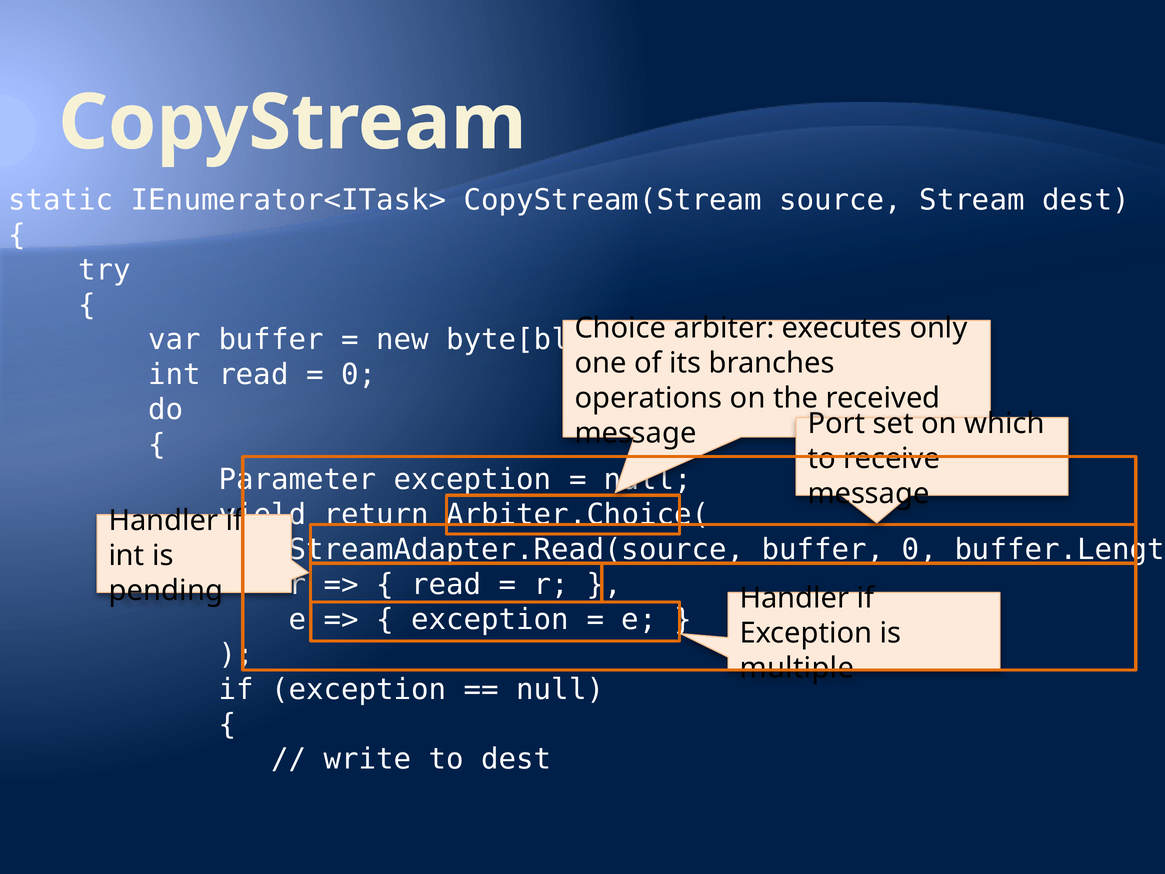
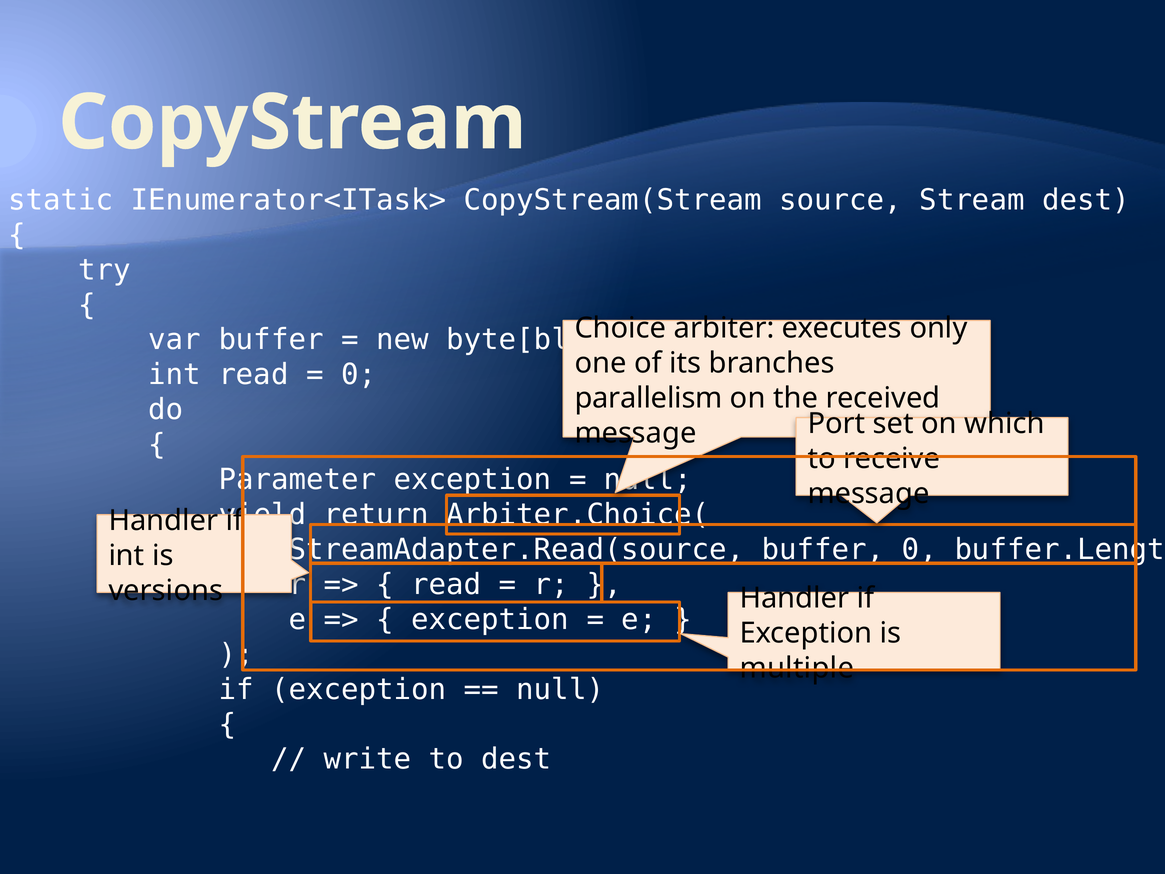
operations: operations -> parallelism
pending: pending -> versions
